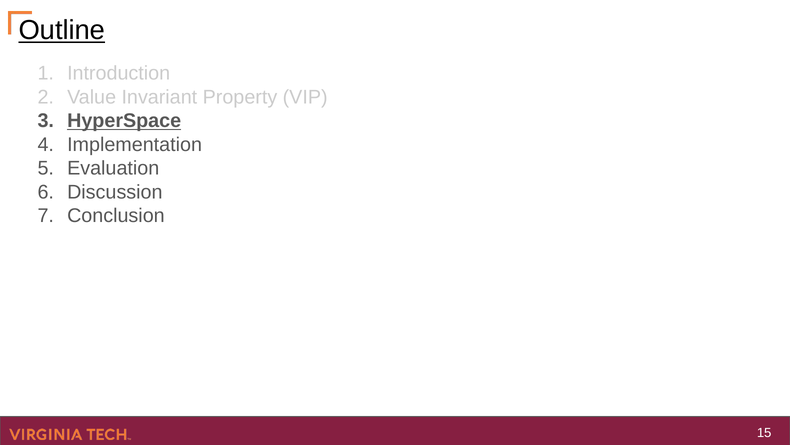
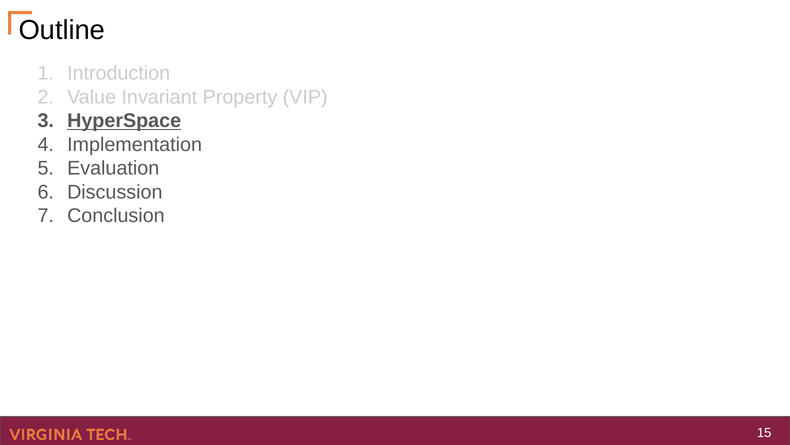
Outline underline: present -> none
